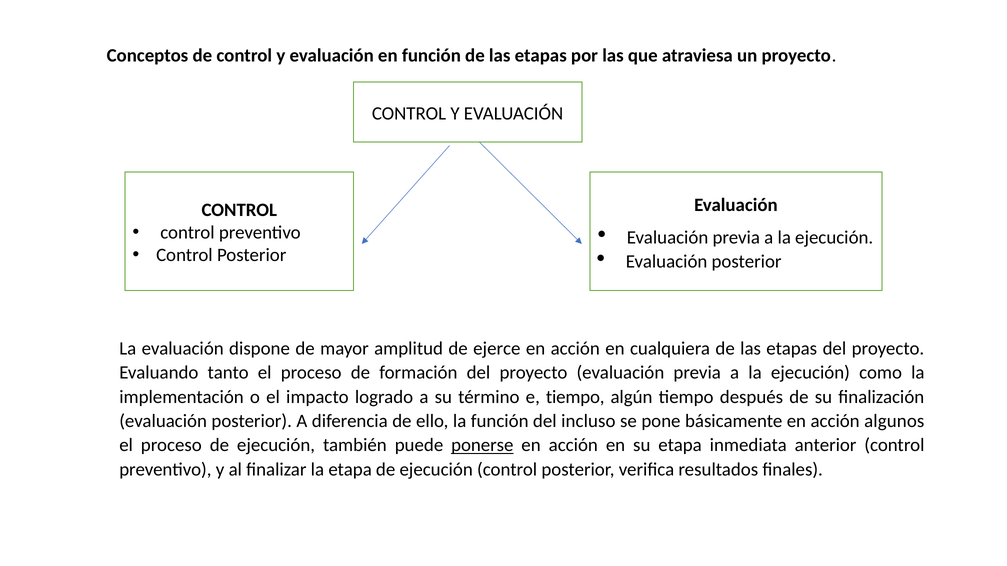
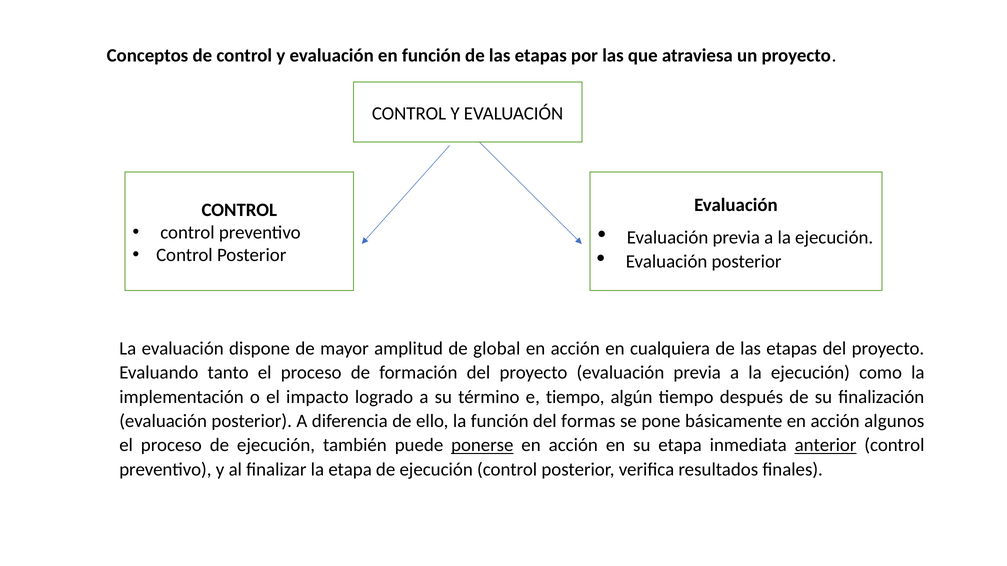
ejerce: ejerce -> global
incluso: incluso -> formas
anterior underline: none -> present
